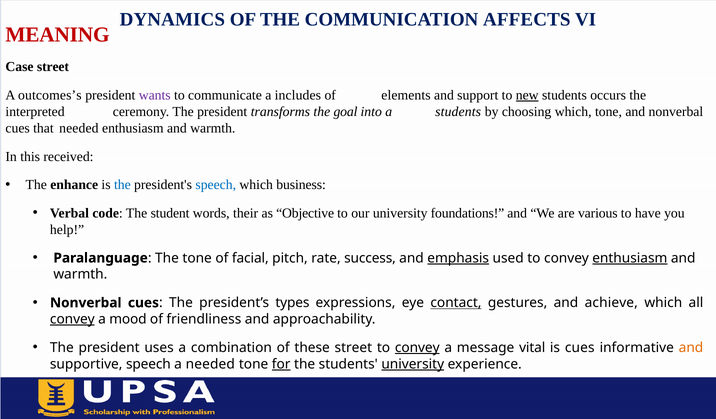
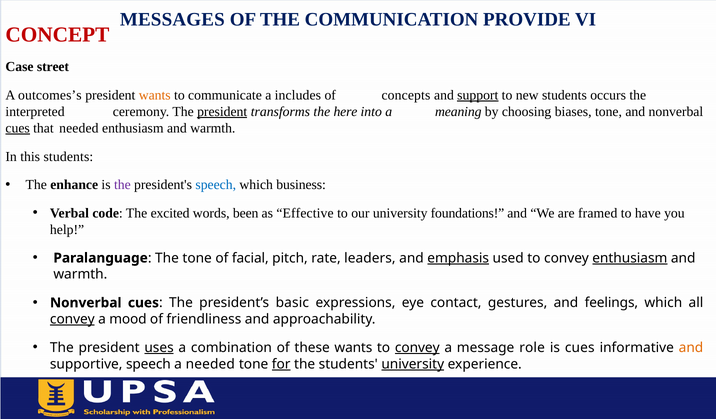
DYNAMICS: DYNAMICS -> MESSAGES
AFFECTS: AFFECTS -> PROVIDE
MEANING: MEANING -> CONCEPT
wants at (155, 95) colour: purple -> orange
elements: elements -> concepts
support underline: none -> present
new underline: present -> none
president at (222, 112) underline: none -> present
goal: goal -> here
a students: students -> meaning
choosing which: which -> biases
cues at (18, 128) underline: none -> present
this received: received -> students
the at (122, 185) colour: blue -> purple
student: student -> excited
their: their -> been
Objective: Objective -> Effective
various: various -> framed
success: success -> leaders
types: types -> basic
contact underline: present -> none
achieve: achieve -> feelings
uses underline: none -> present
these street: street -> wants
vital: vital -> role
